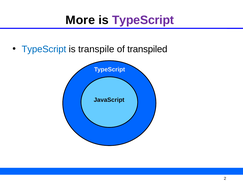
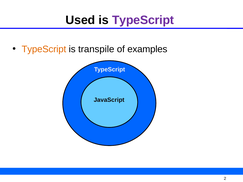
More: More -> Used
TypeScript at (44, 49) colour: blue -> orange
transpiled: transpiled -> examples
